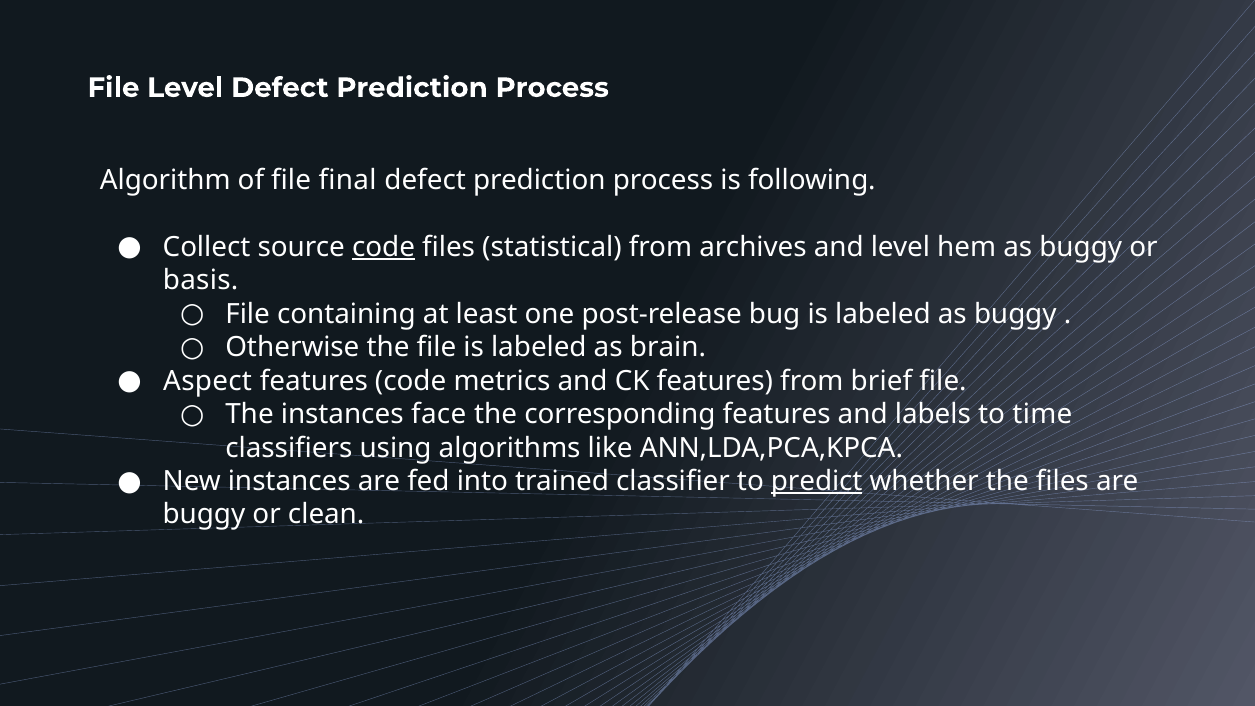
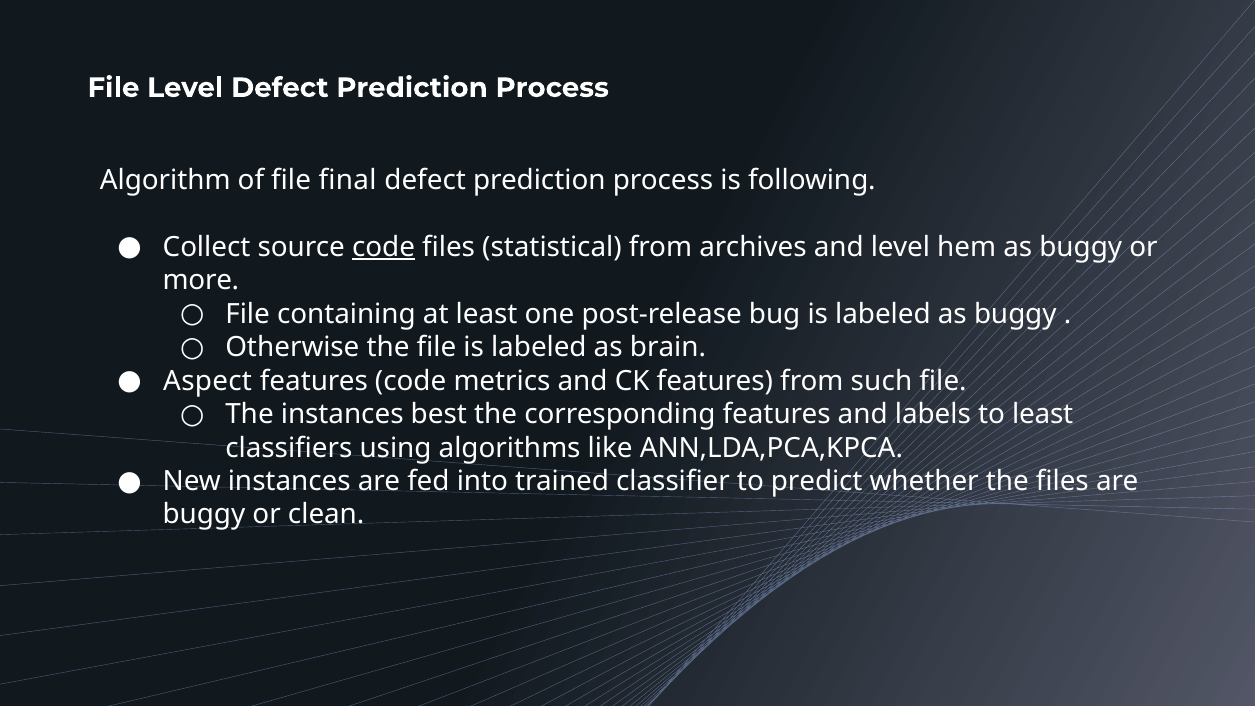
basis: basis -> more
brief: brief -> such
face: face -> best
to time: time -> least
predict underline: present -> none
